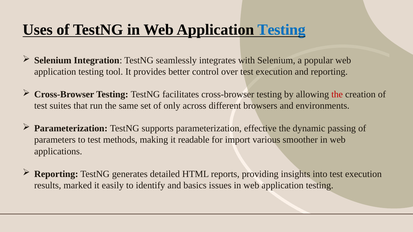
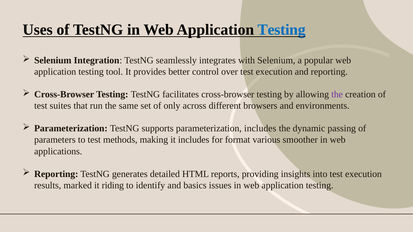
the at (337, 95) colour: red -> purple
parameterization effective: effective -> includes
it readable: readable -> includes
import: import -> format
easily: easily -> riding
